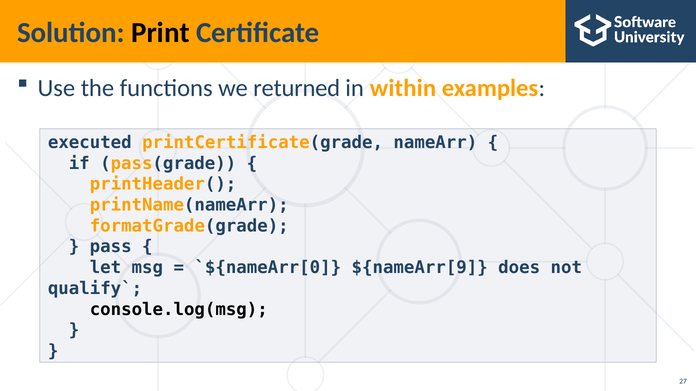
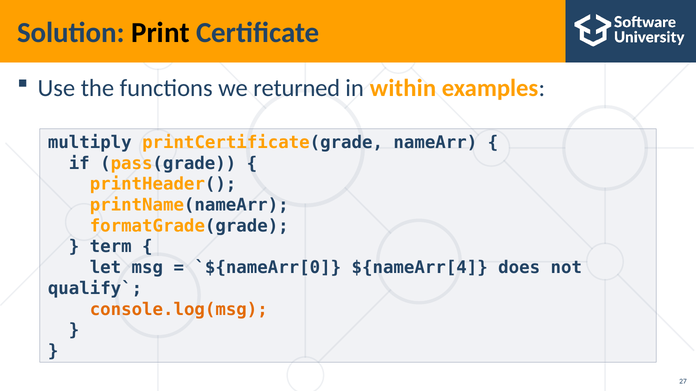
executed: executed -> multiply
pass: pass -> term
${nameArr[9: ${nameArr[9 -> ${nameArr[4
console.log(msg colour: black -> orange
